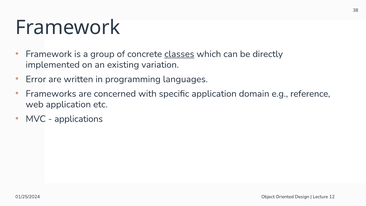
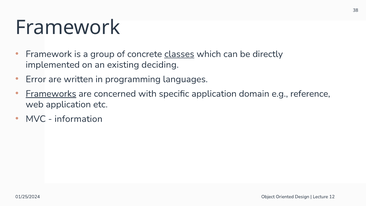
variation: variation -> deciding
Frameworks underline: none -> present
applications: applications -> information
